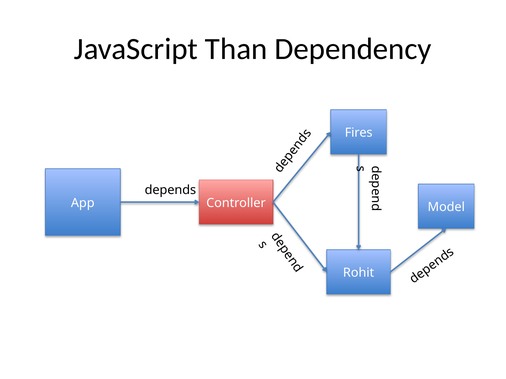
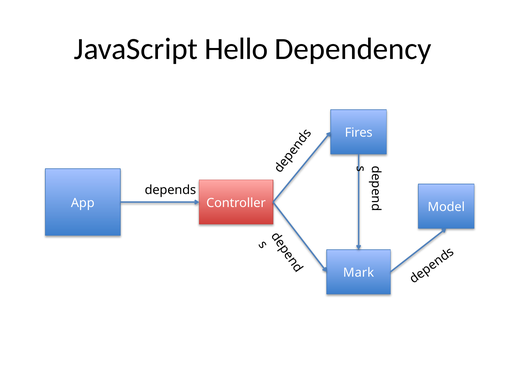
Than: Than -> Hello
Rohit: Rohit -> Mark
